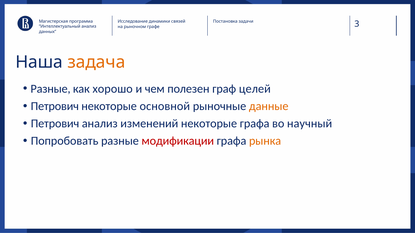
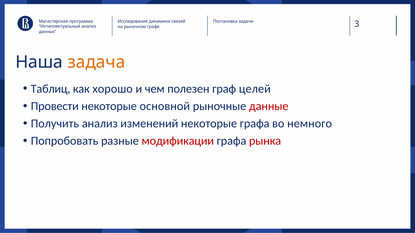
Разные at (51, 89): Разные -> Таблиц
Петрович at (55, 106): Петрович -> Провести
данные colour: orange -> red
Петрович at (55, 124): Петрович -> Получить
научный: научный -> немного
рынка colour: orange -> red
